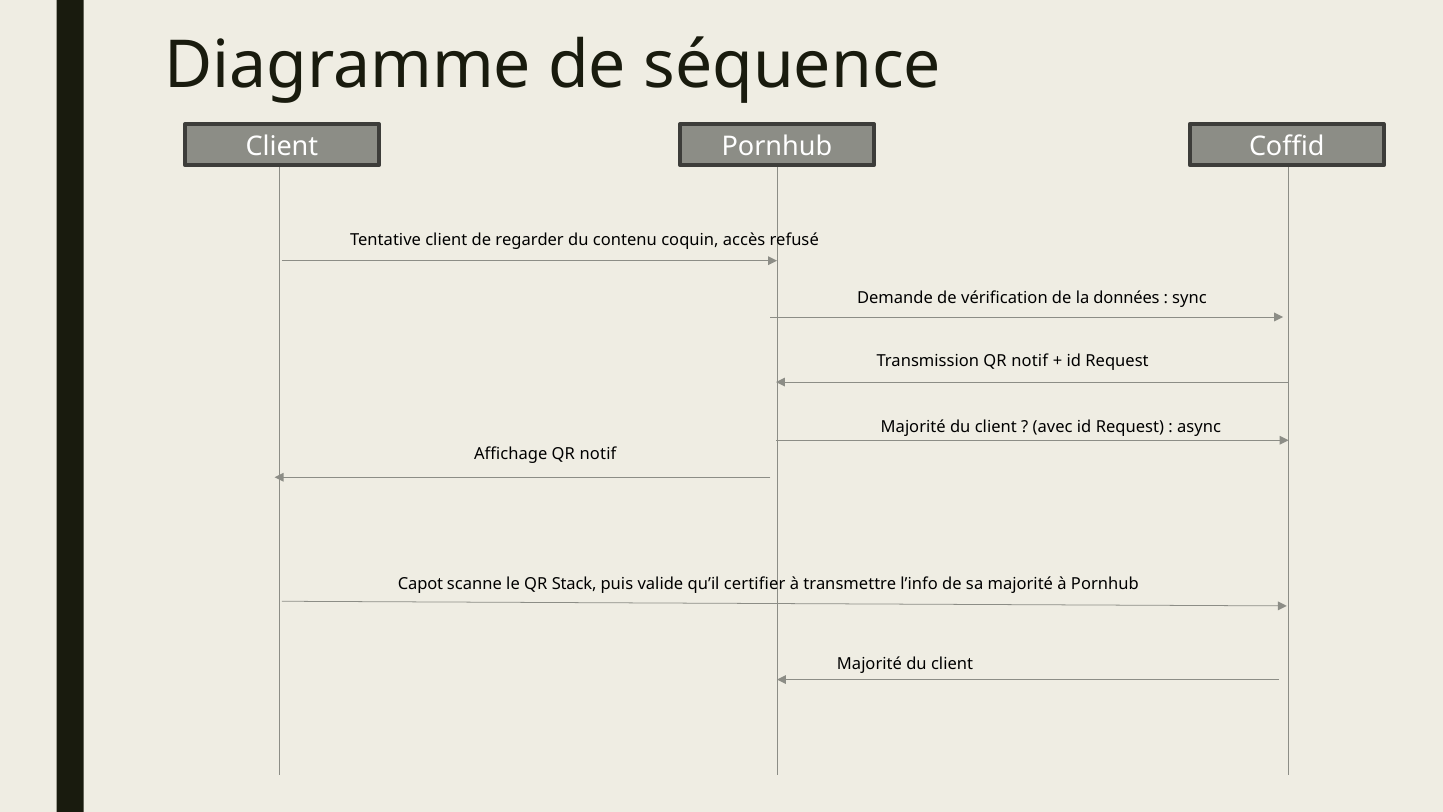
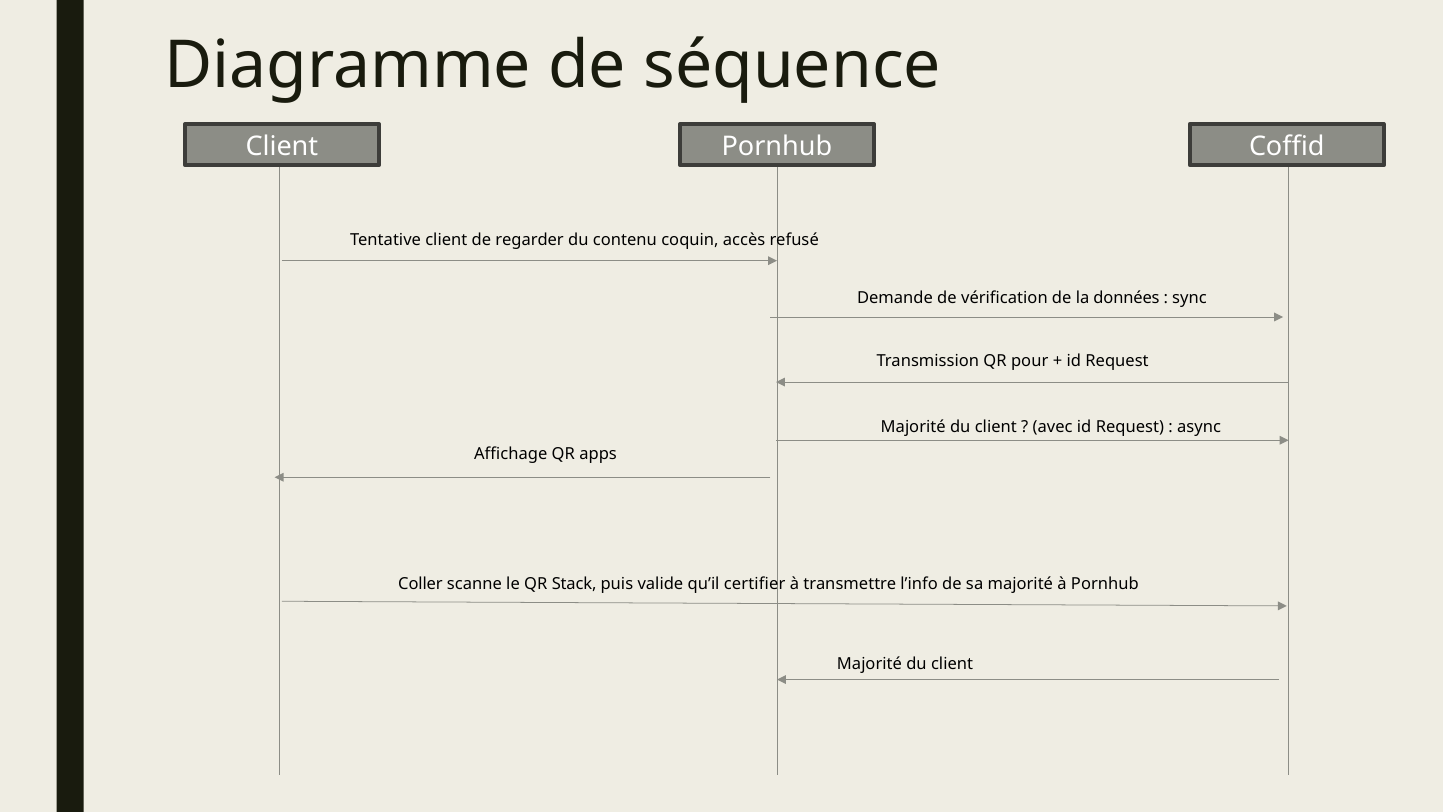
Transmission QR notif: notif -> pour
Affichage QR notif: notif -> apps
Capot: Capot -> Coller
